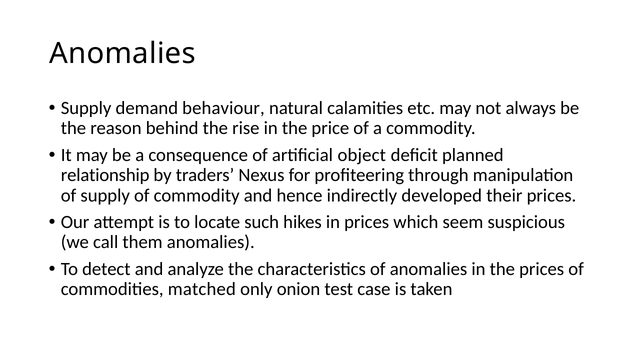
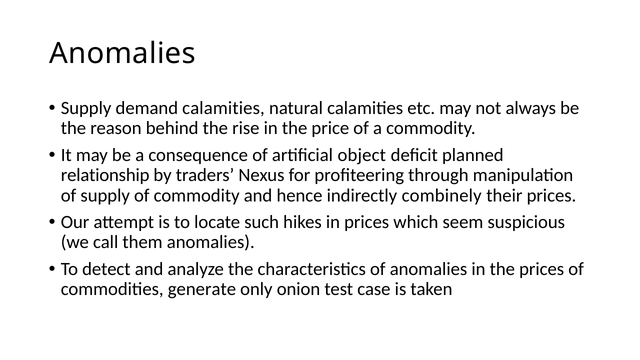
demand behaviour: behaviour -> calamities
developed: developed -> combinely
matched: matched -> generate
